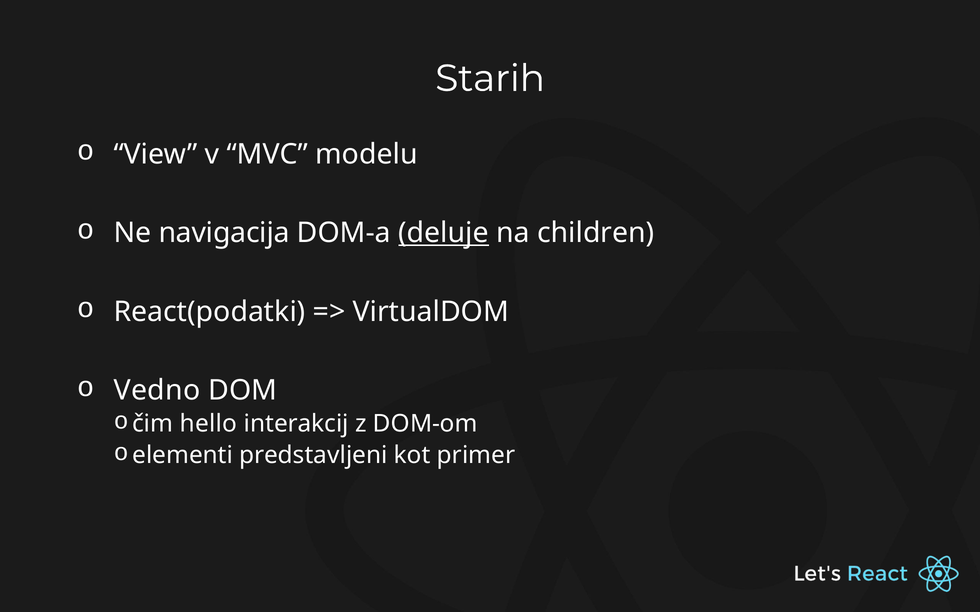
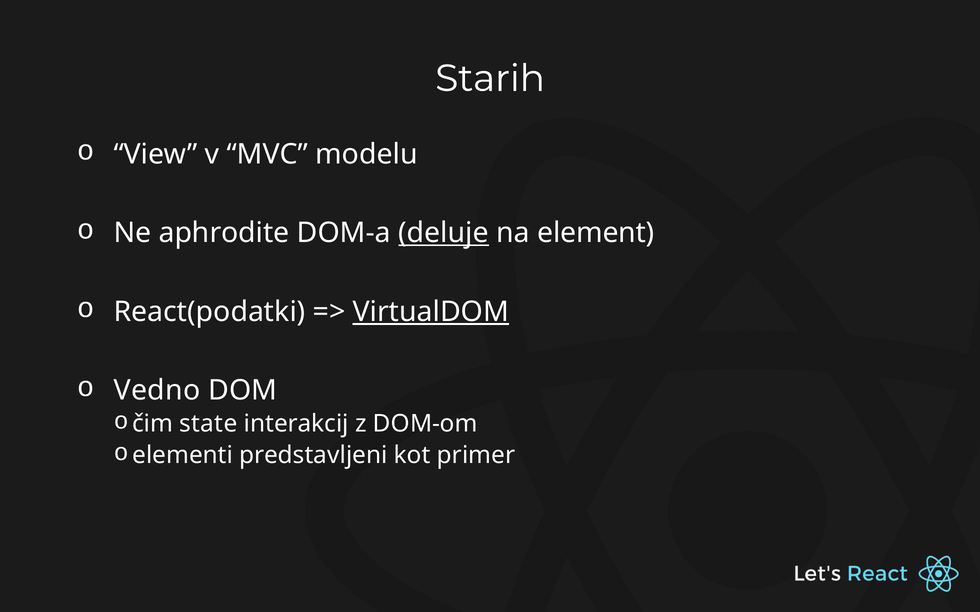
navigacija: navigacija -> aphrodite
children: children -> element
VirtualDOM underline: none -> present
hello: hello -> state
